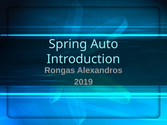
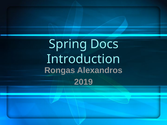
Auto: Auto -> Docs
